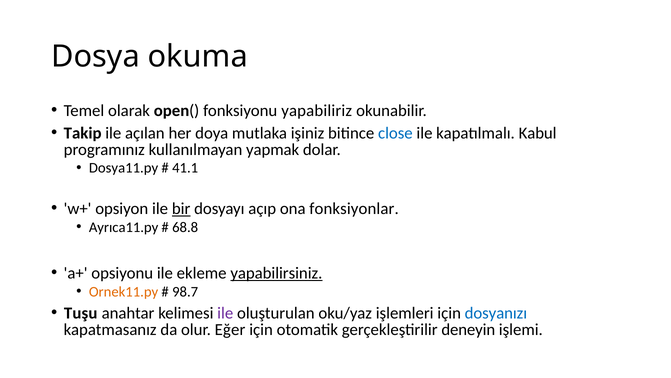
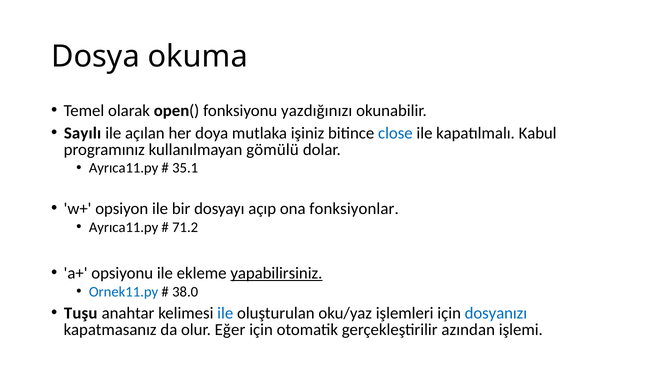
yapabiliriz: yapabiliriz -> yazdığınızı
Takip: Takip -> Sayılı
yapmak: yapmak -> gömülü
Dosya11.py at (124, 168): Dosya11.py -> Ayrıca11.py
41.1: 41.1 -> 35.1
bir underline: present -> none
68.8: 68.8 -> 71.2
Ornek11.py colour: orange -> blue
98.7: 98.7 -> 38.0
ile at (225, 313) colour: purple -> blue
deneyin: deneyin -> azından
